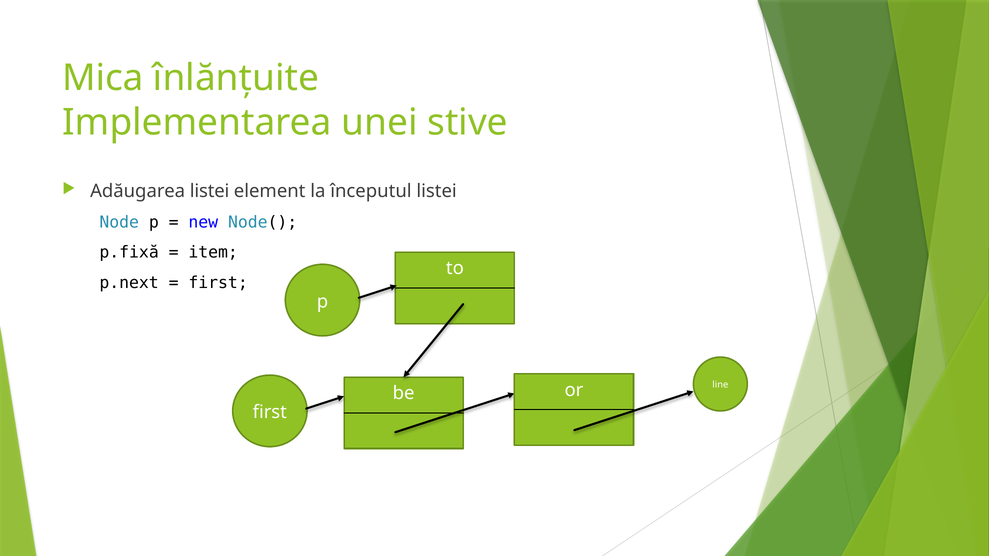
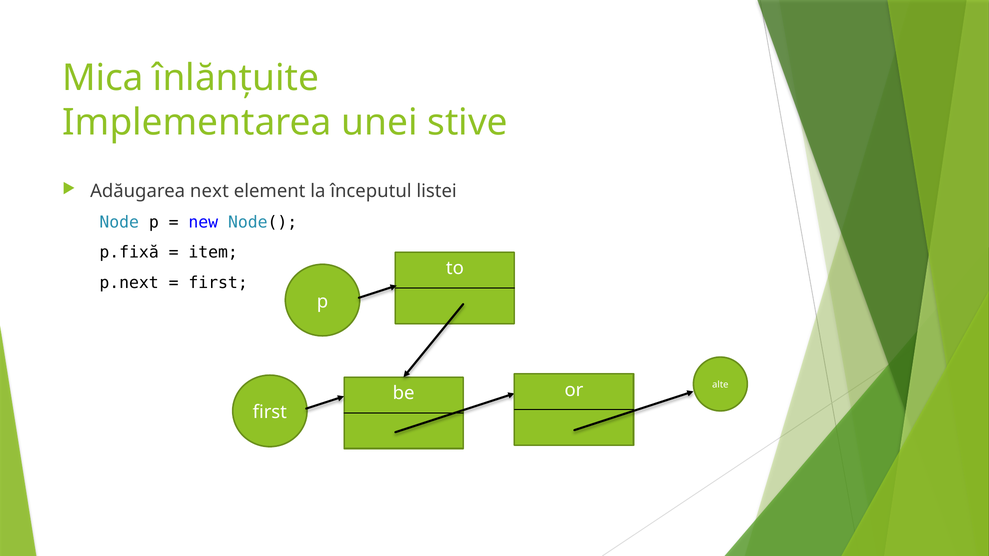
Adăugarea listei: listei -> next
line: line -> alte
